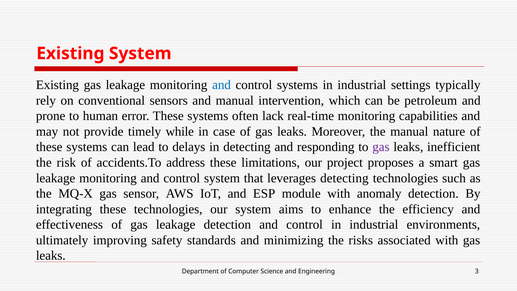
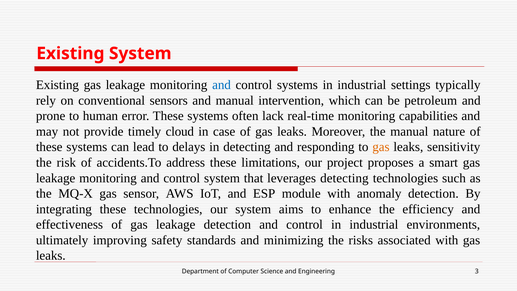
while: while -> cloud
gas at (381, 147) colour: purple -> orange
inefficient: inefficient -> sensitivity
